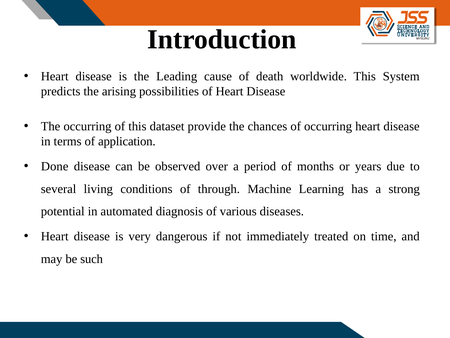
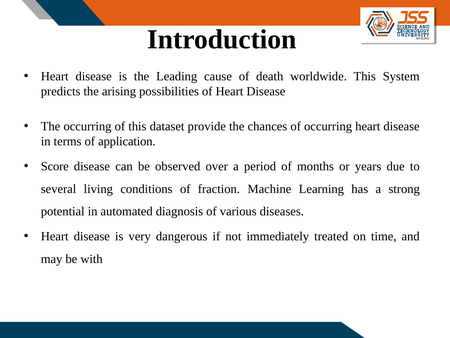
Done: Done -> Score
through: through -> fraction
such: such -> with
